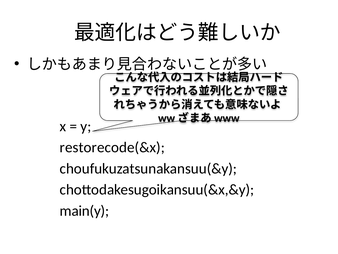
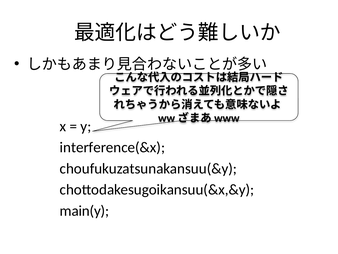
restorecode(&x: restorecode(&x -> interference(&x
